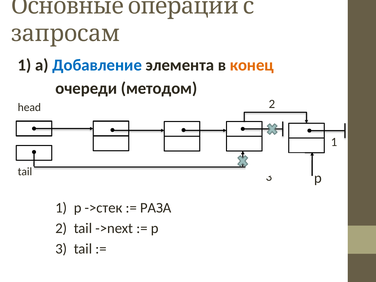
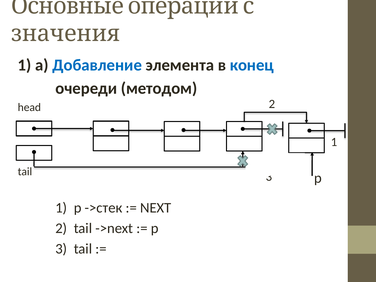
запросам: запросам -> значения
конец colour: orange -> blue
РАЗА: РАЗА -> NEXT
